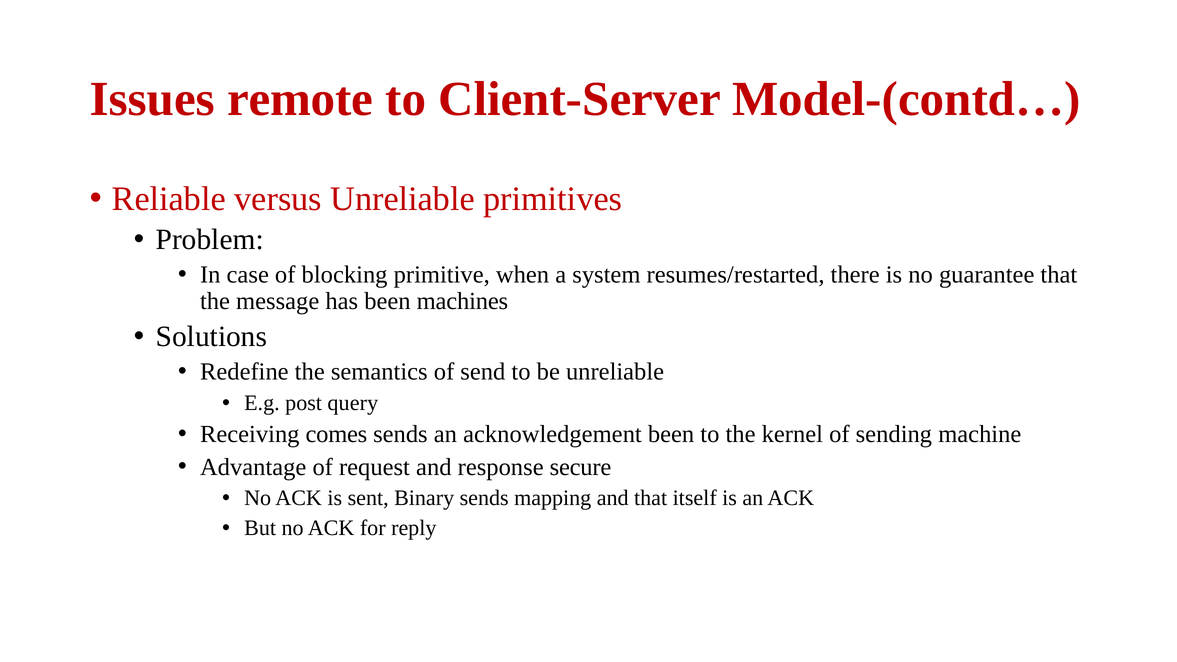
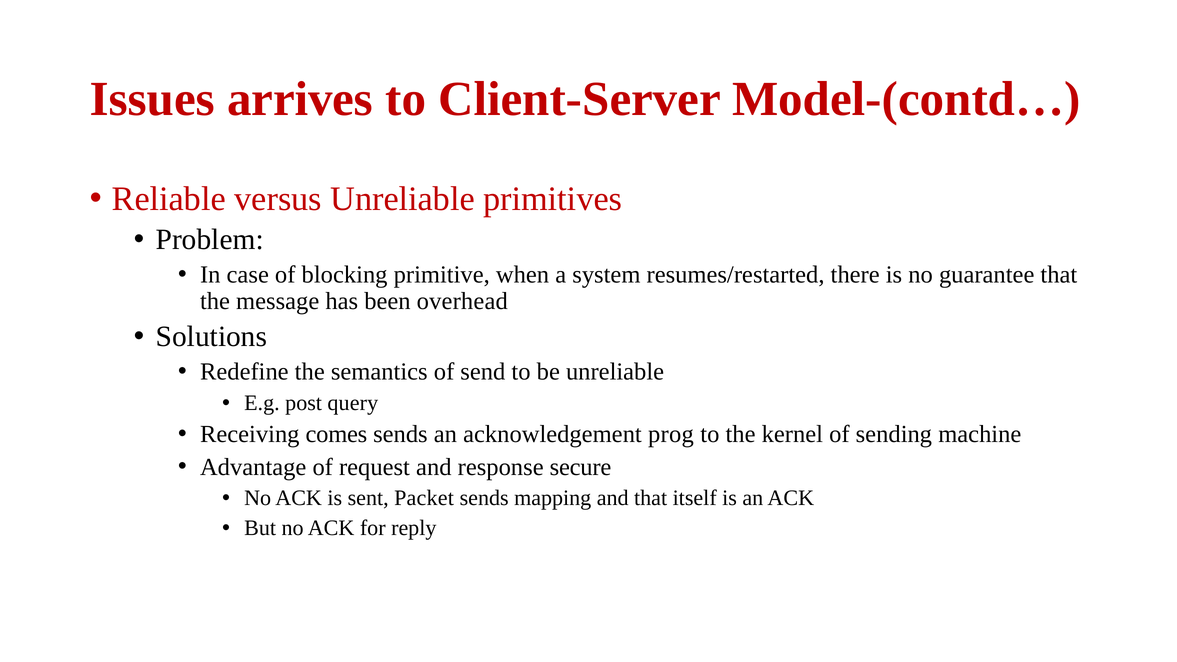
remote: remote -> arrives
machines: machines -> overhead
acknowledgement been: been -> prog
Binary: Binary -> Packet
